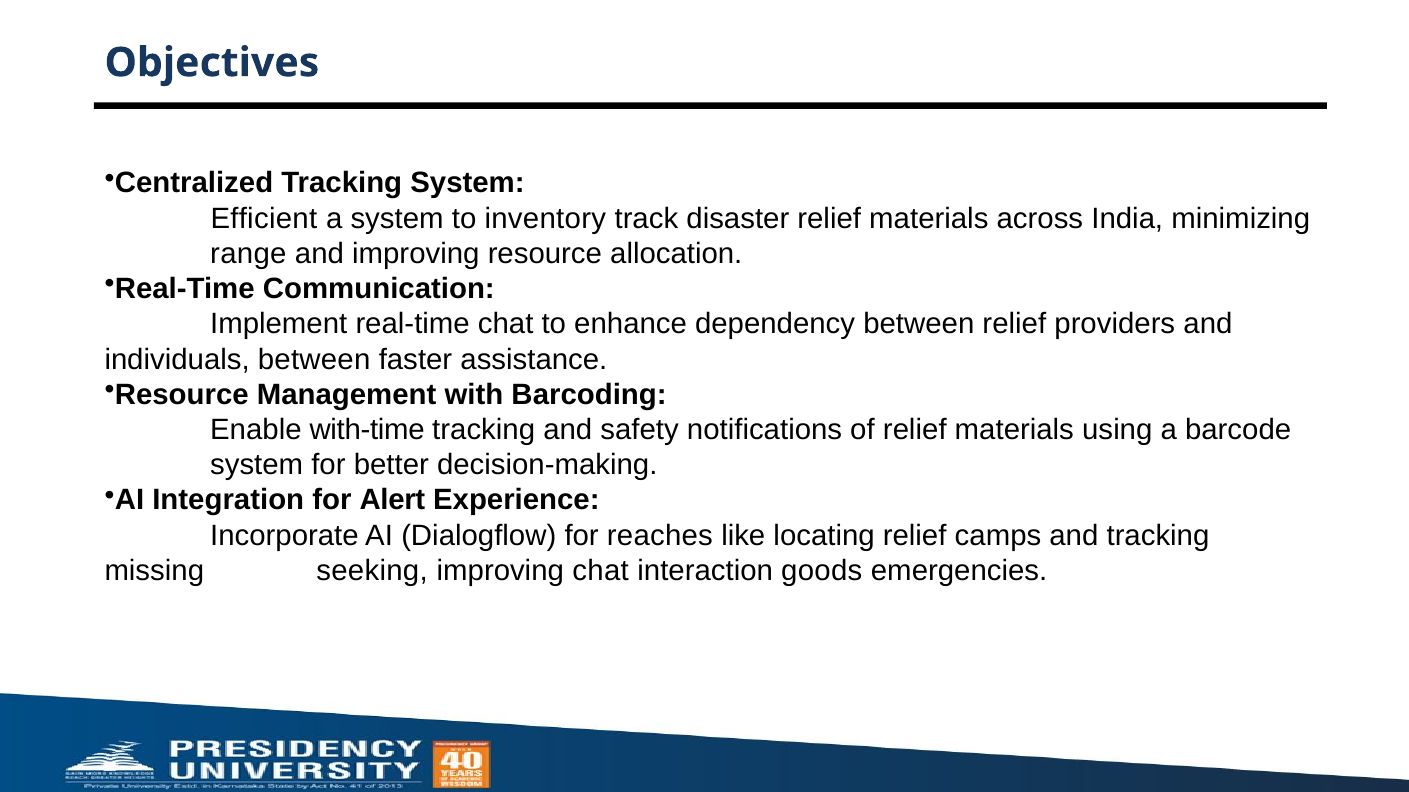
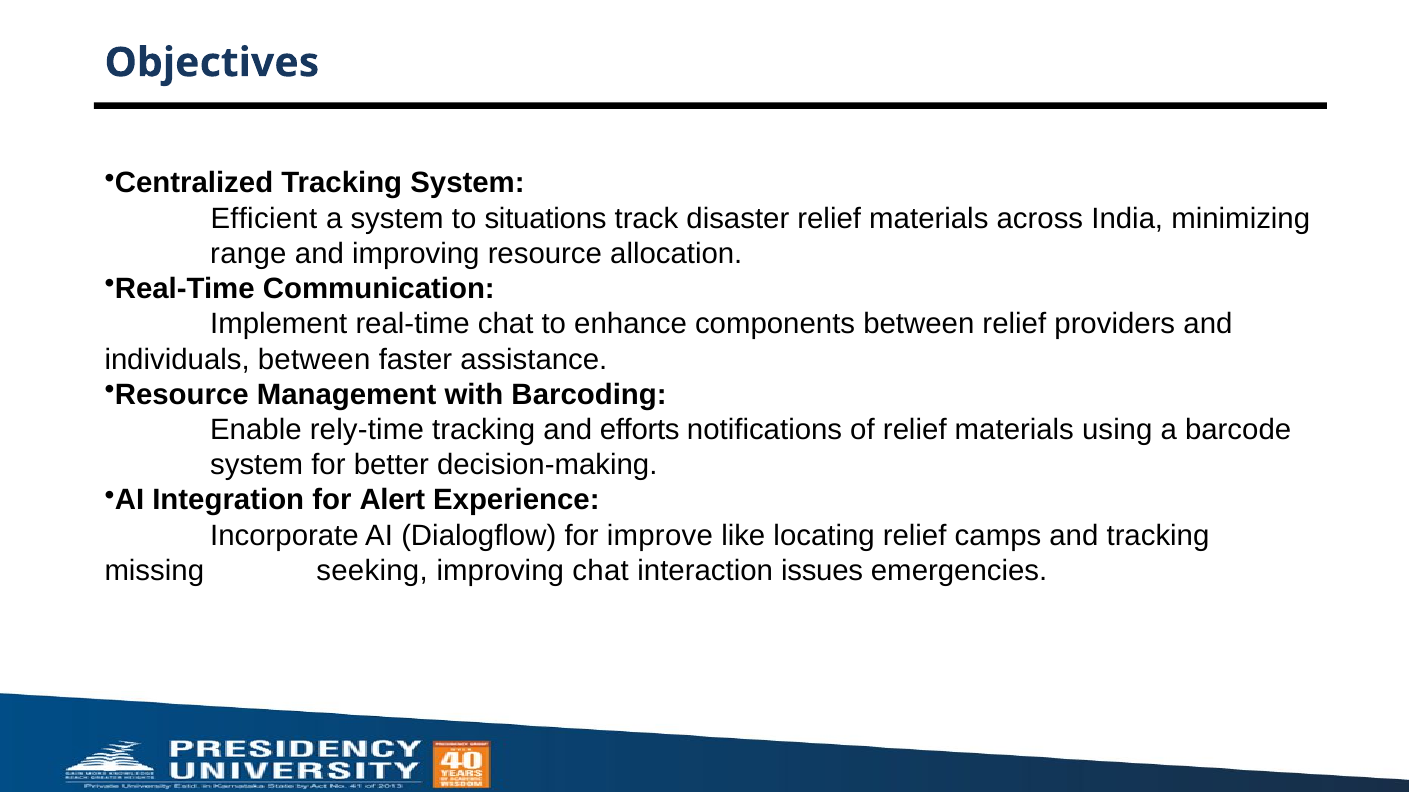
inventory: inventory -> situations
dependency: dependency -> components
with-time: with-time -> rely-time
safety: safety -> efforts
reaches: reaches -> improve
goods: goods -> issues
